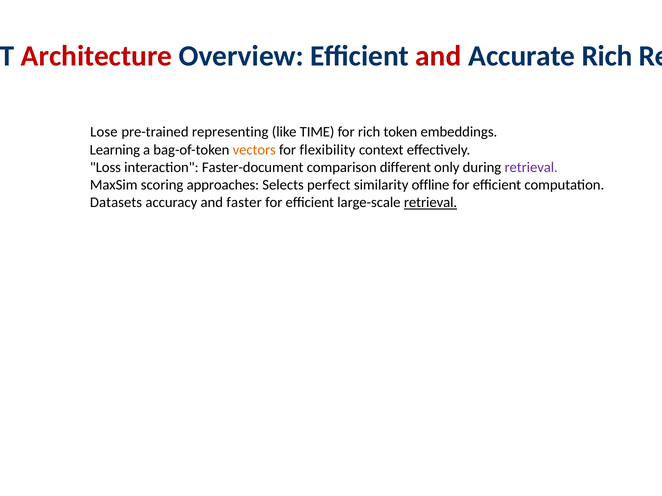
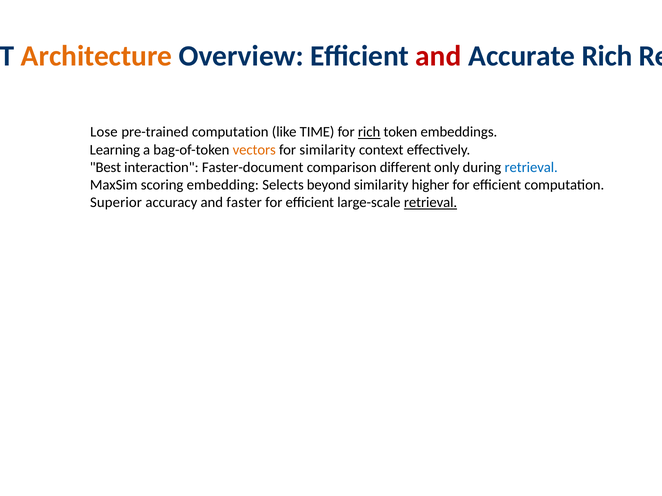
Architecture colour: red -> orange
pre-trained representing: representing -> computation
rich at (369, 132) underline: none -> present
for flexibility: flexibility -> similarity
Loss: Loss -> Best
retrieval at (531, 168) colour: purple -> blue
approaches: approaches -> embedding
perfect: perfect -> beyond
offline: offline -> higher
Datasets: Datasets -> Superior
